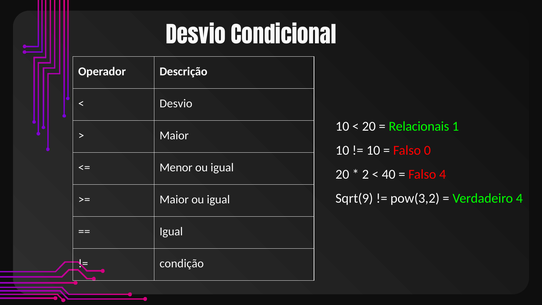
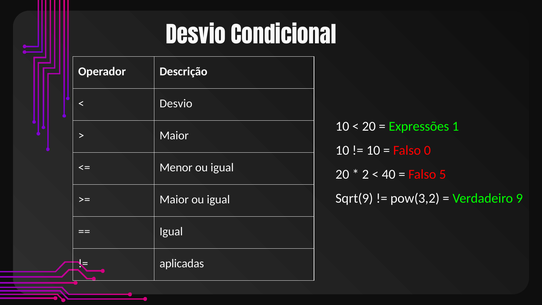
Relacionais: Relacionais -> Expressões
Falso 4: 4 -> 5
Verdadeiro 4: 4 -> 9
condição: condição -> aplicadas
